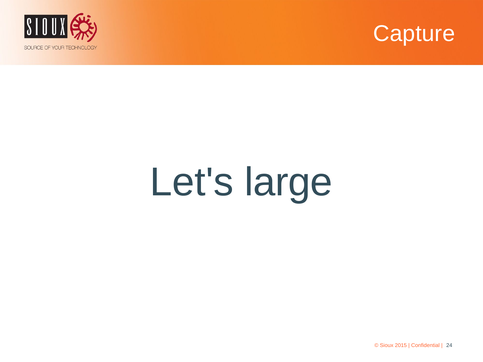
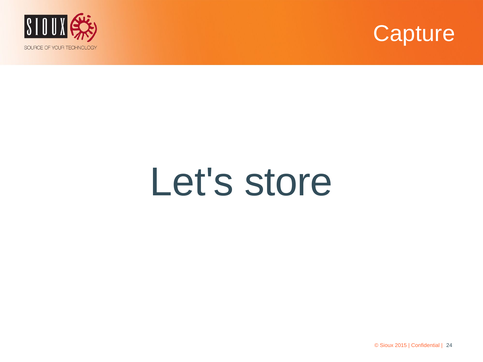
large: large -> store
